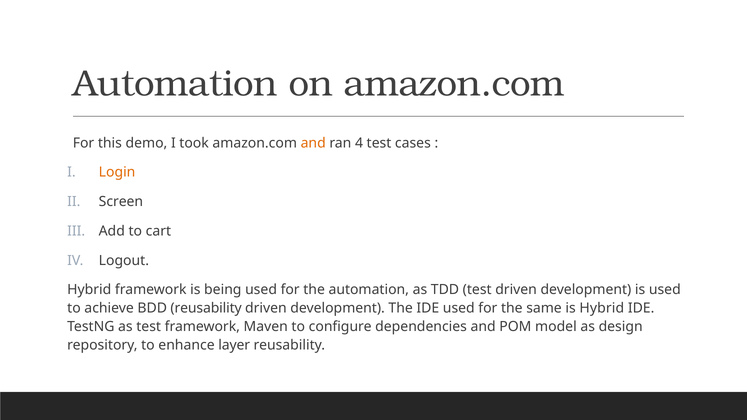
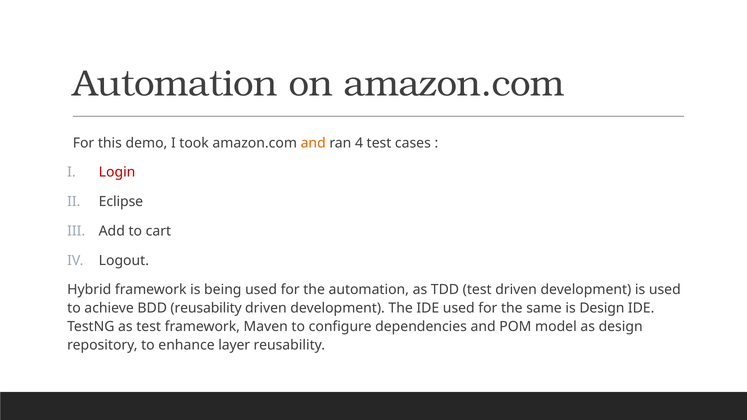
Login colour: orange -> red
Screen: Screen -> Eclipse
is Hybrid: Hybrid -> Design
